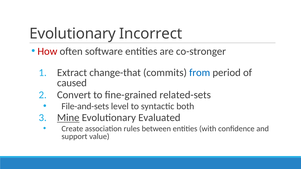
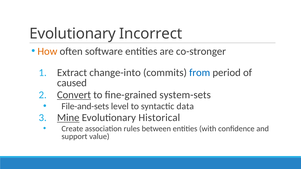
How colour: red -> orange
change-that: change-that -> change-into
Convert underline: none -> present
related-sets: related-sets -> system-sets
both: both -> data
Evaluated: Evaluated -> Historical
